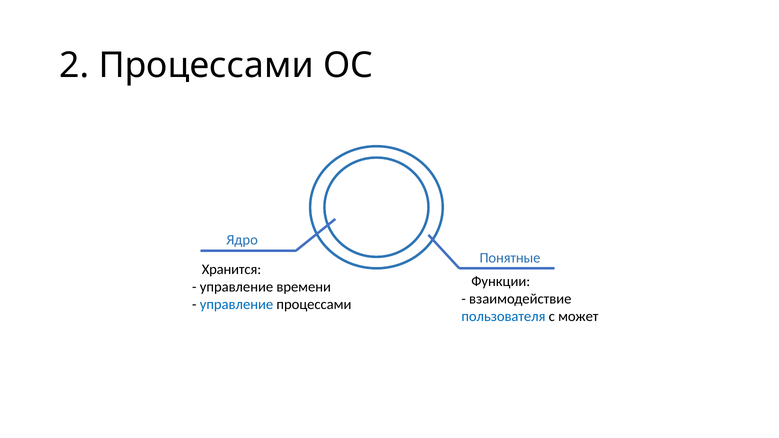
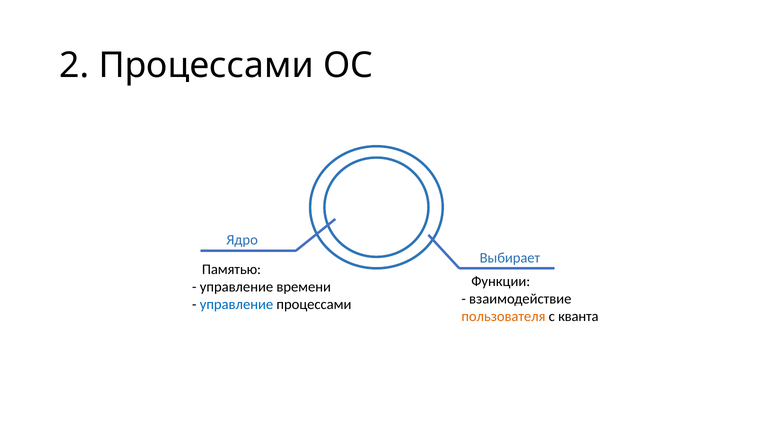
Понятные: Понятные -> Выбирает
Хранится: Хранится -> Памятью
пользователя colour: blue -> orange
может: может -> кванта
